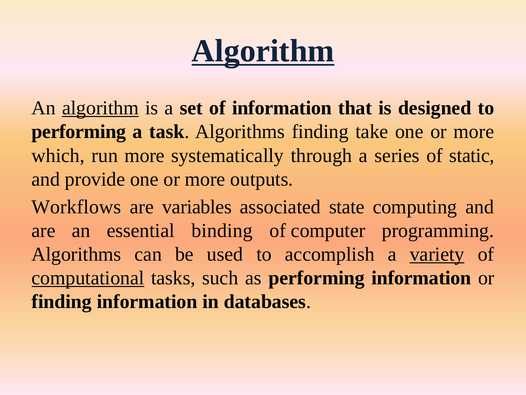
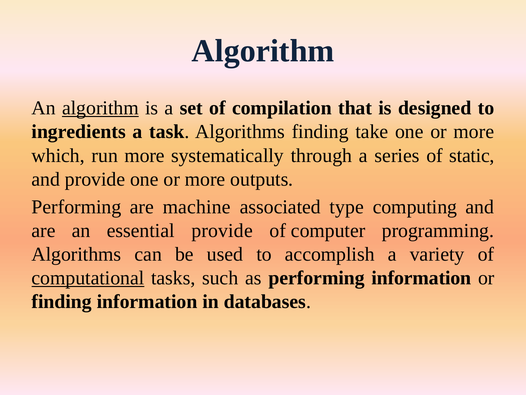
Algorithm at (263, 51) underline: present -> none
of information: information -> compilation
performing at (79, 132): performing -> ingredients
Workflows at (76, 207): Workflows -> Performing
variables: variables -> machine
state: state -> type
essential binding: binding -> provide
variety underline: present -> none
